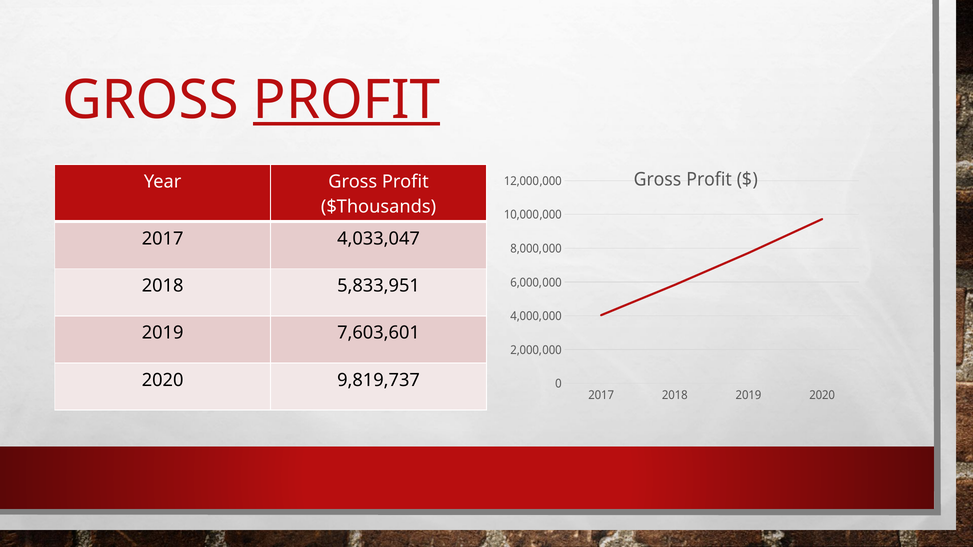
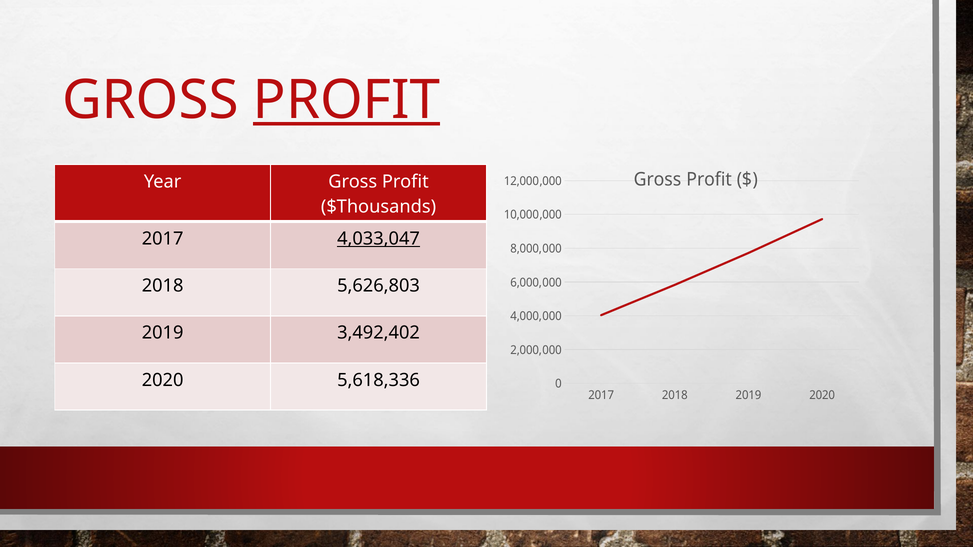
4,033,047 underline: none -> present
5,833,951: 5,833,951 -> 5,626,803
7,603,601: 7,603,601 -> 3,492,402
9,819,737: 9,819,737 -> 5,618,336
